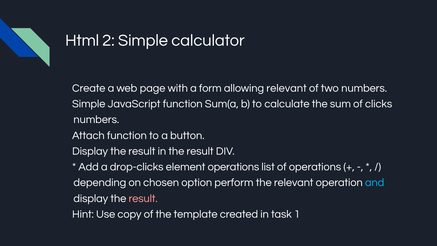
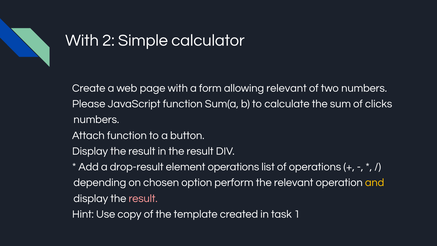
Html at (82, 41): Html -> With
Simple at (89, 104): Simple -> Please
drop-clicks: drop-clicks -> drop-result
and colour: light blue -> yellow
